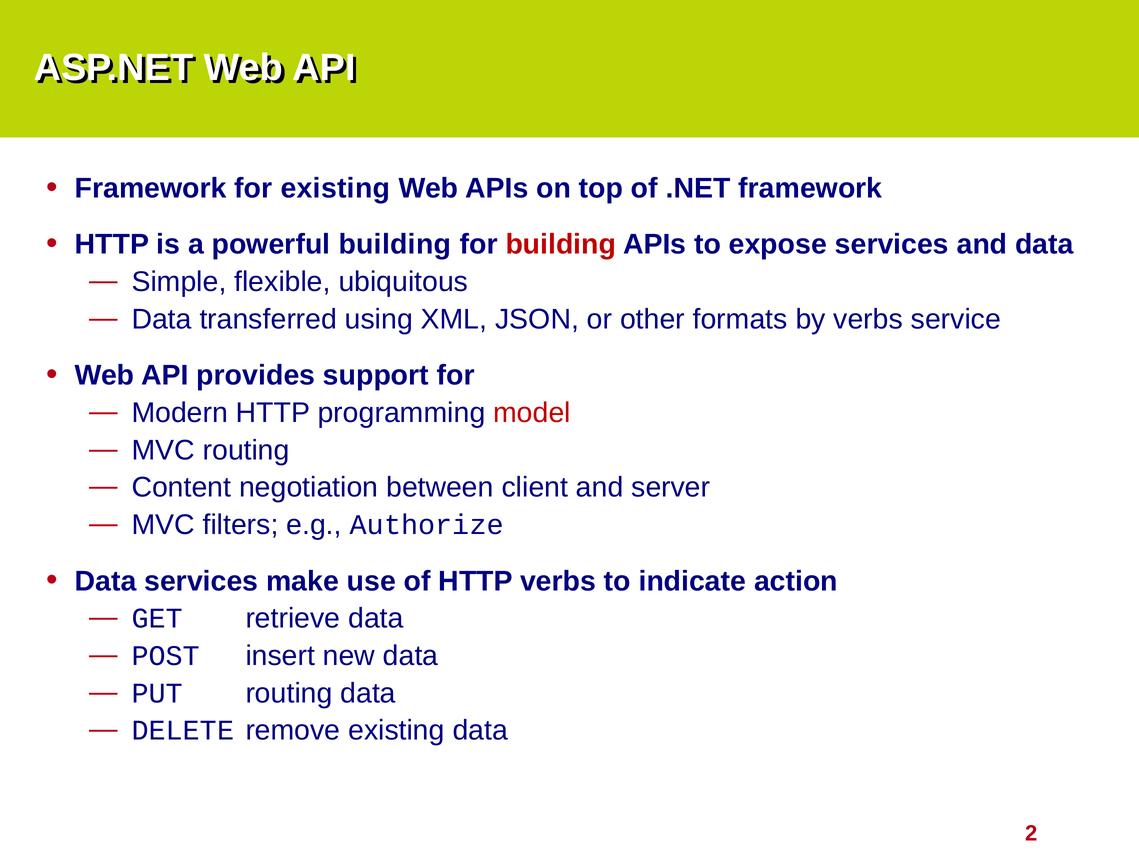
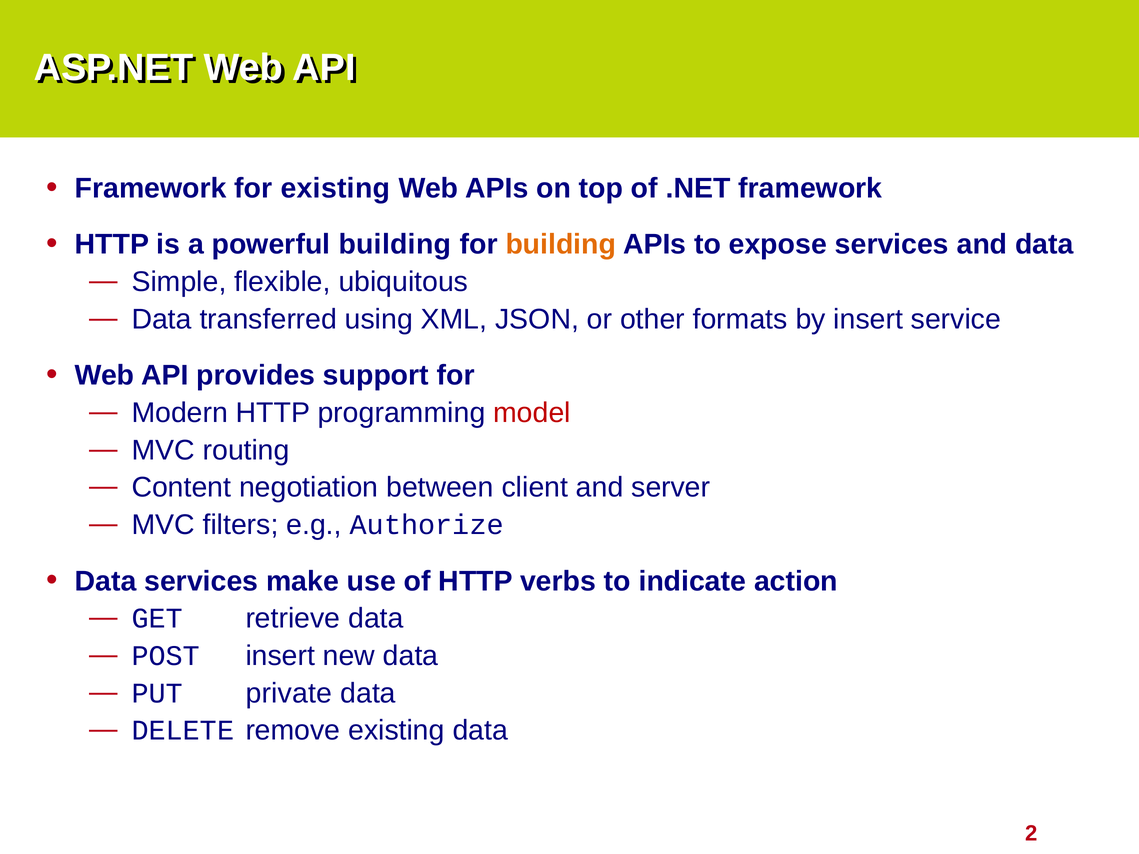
building at (561, 245) colour: red -> orange
by verbs: verbs -> insert
PUT routing: routing -> private
